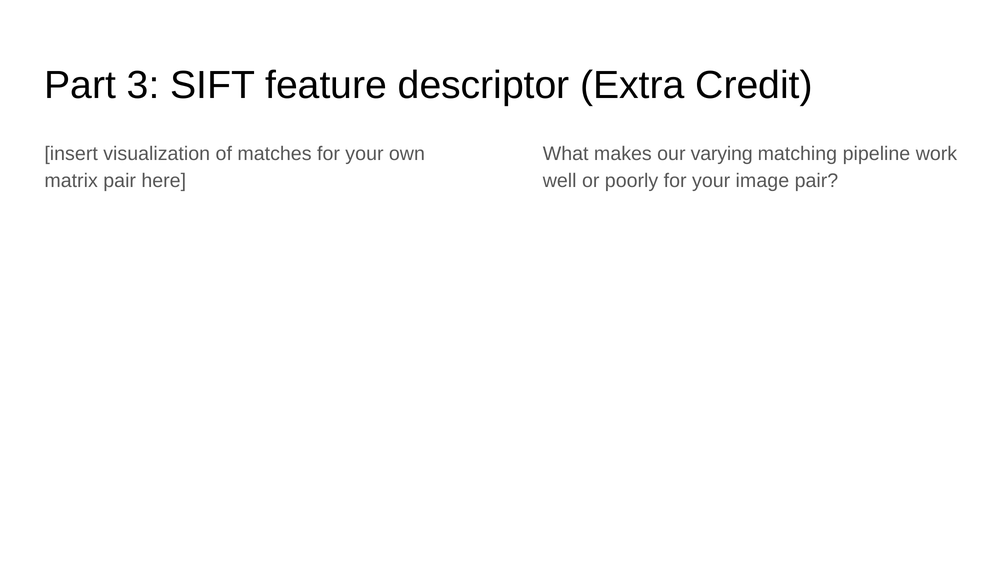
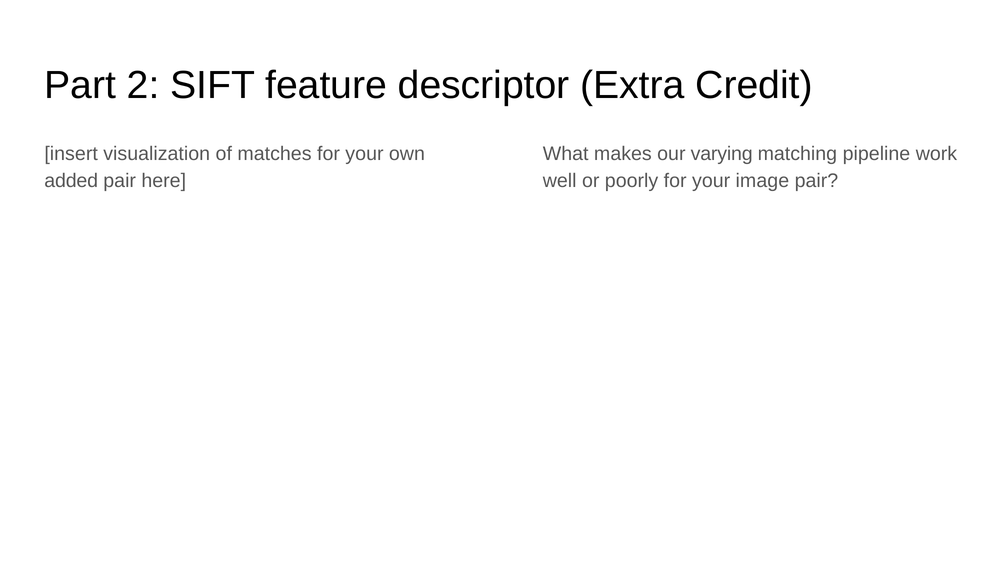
3: 3 -> 2
matrix: matrix -> added
